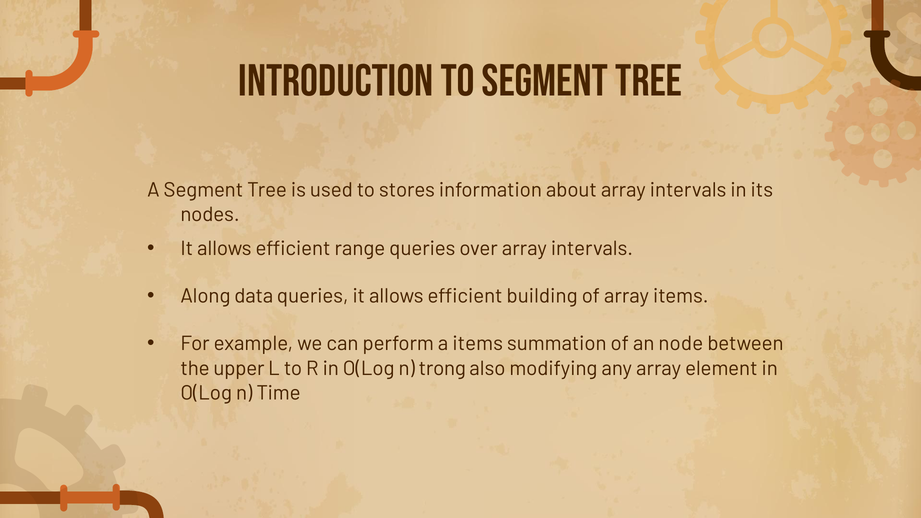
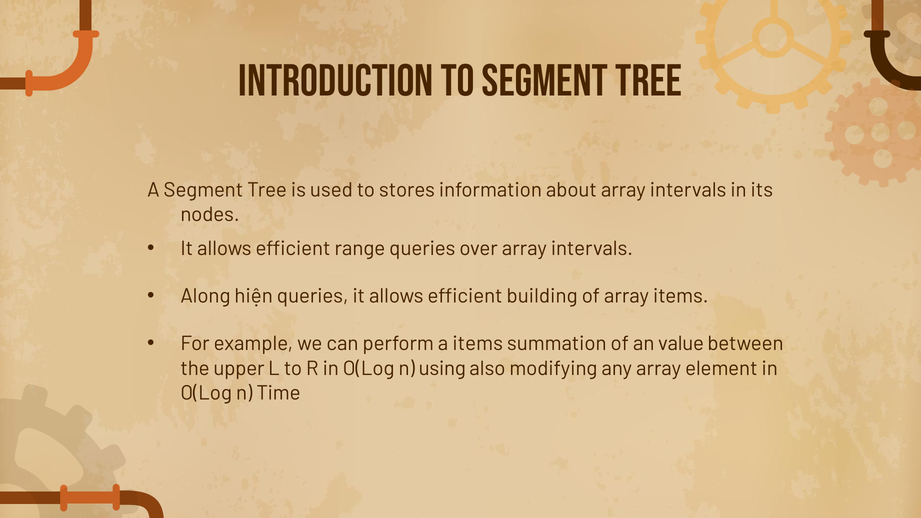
data: data -> hiện
node: node -> value
trong: trong -> using
